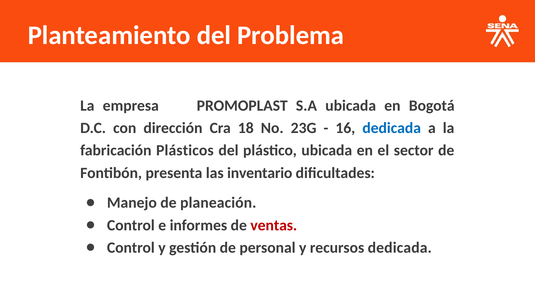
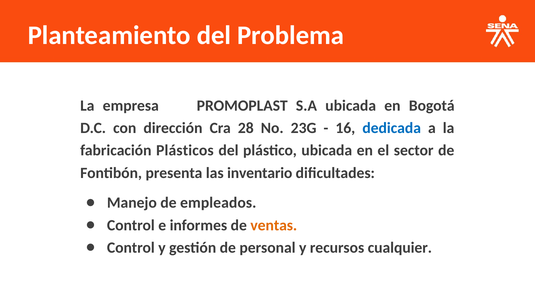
18: 18 -> 28
planeación: planeación -> empleados
ventas colour: red -> orange
recursos dedicada: dedicada -> cualquier
